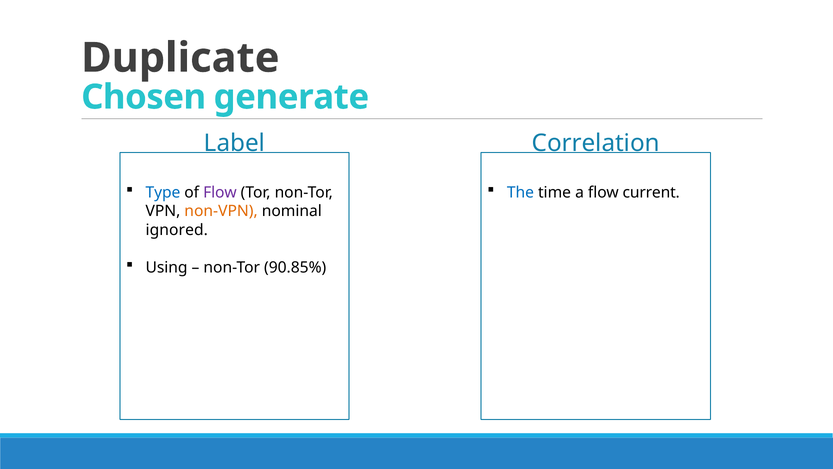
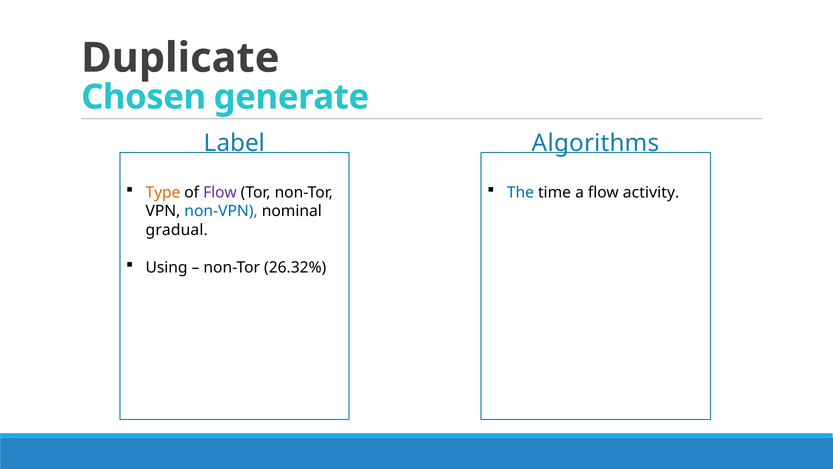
Correlation: Correlation -> Algorithms
Type colour: blue -> orange
current: current -> activity
non-VPN colour: orange -> blue
ignored: ignored -> gradual
90.85%: 90.85% -> 26.32%
